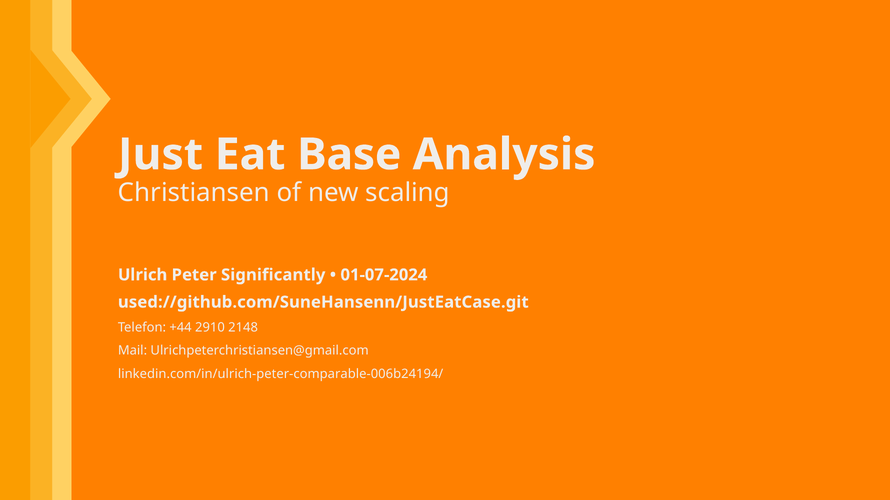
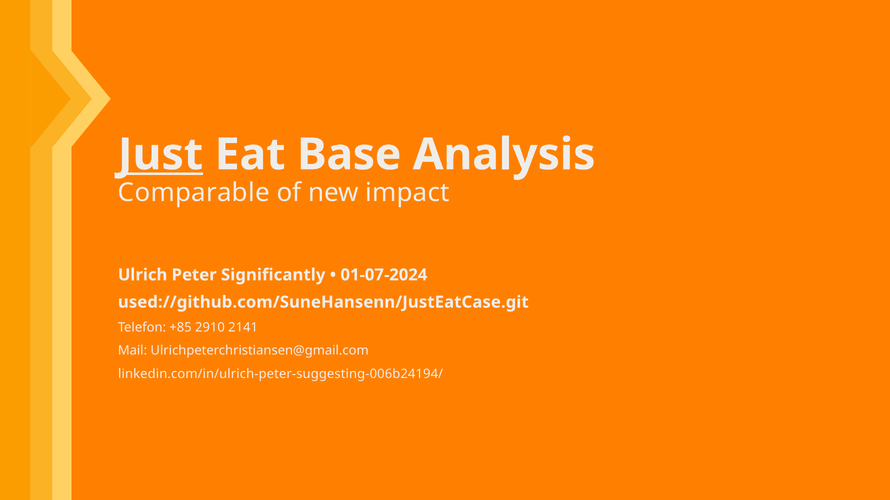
Just underline: none -> present
Christiansen: Christiansen -> Comparable
scaling: scaling -> impact
+44: +44 -> +85
2148: 2148 -> 2141
linkedin.com/in/ulrich-peter-comparable-006b24194/: linkedin.com/in/ulrich-peter-comparable-006b24194/ -> linkedin.com/in/ulrich-peter-suggesting-006b24194/
